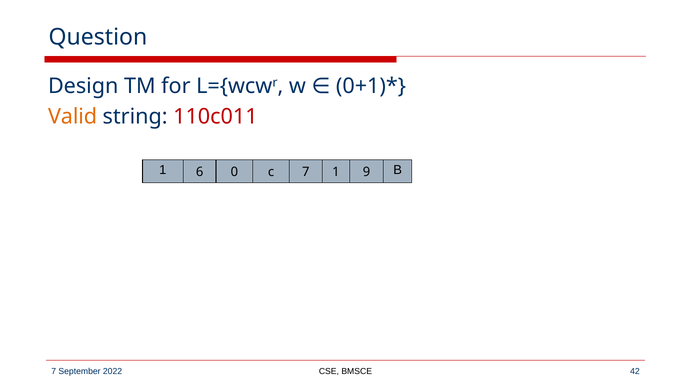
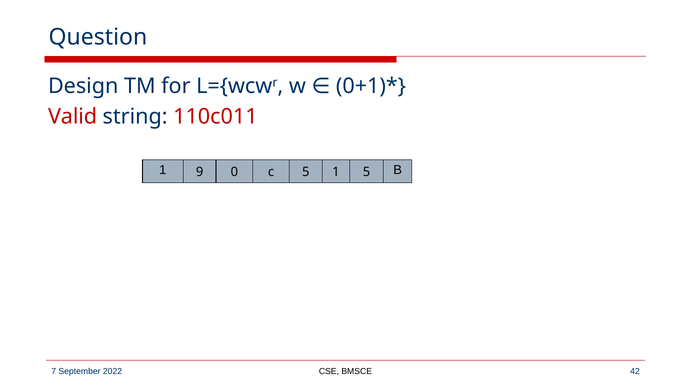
Valid colour: orange -> red
6: 6 -> 9
c 7: 7 -> 5
1 9: 9 -> 5
